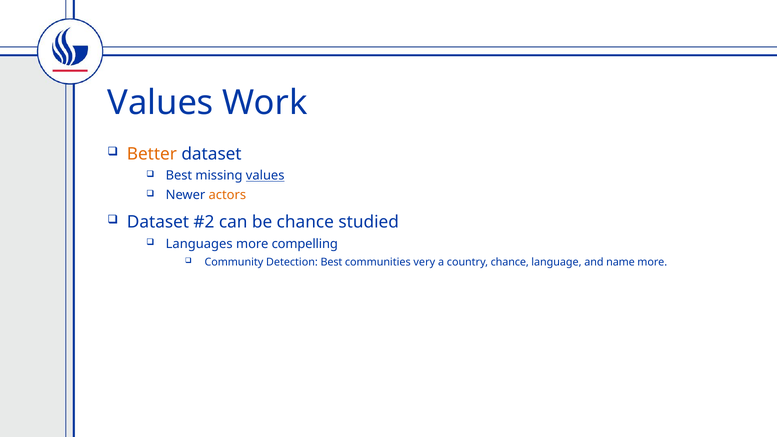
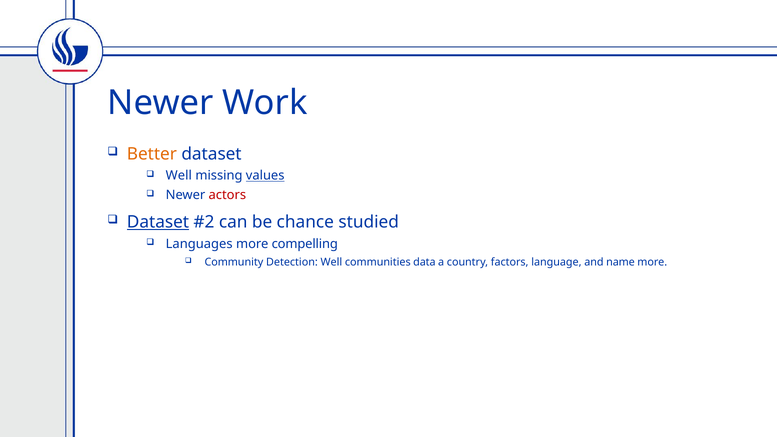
Values at (160, 103): Values -> Newer
Best at (179, 176): Best -> Well
actors colour: orange -> red
Dataset at (158, 222) underline: none -> present
Detection Best: Best -> Well
very: very -> data
country chance: chance -> factors
